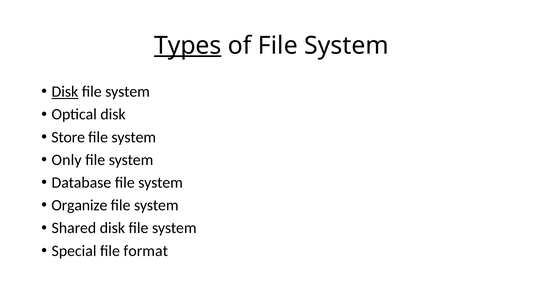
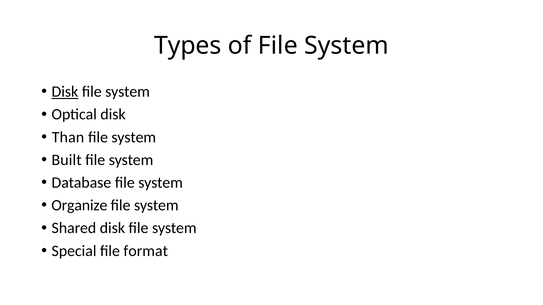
Types underline: present -> none
Store: Store -> Than
Only: Only -> Built
